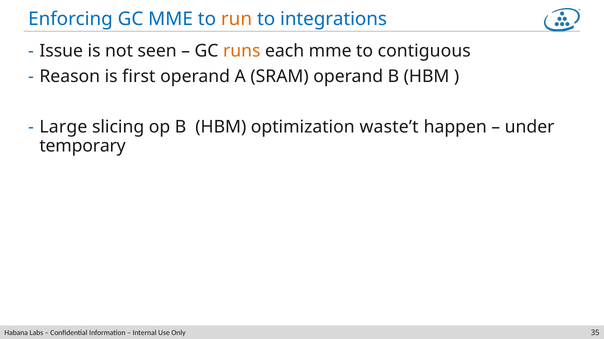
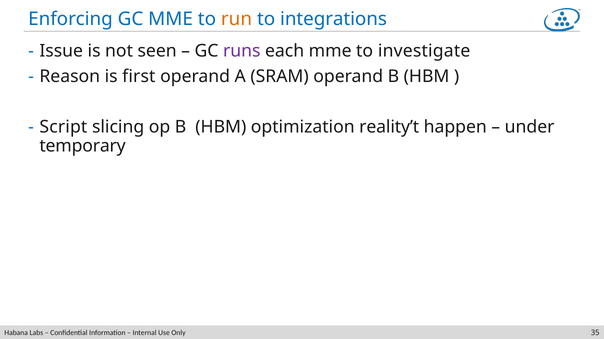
runs colour: orange -> purple
contiguous: contiguous -> investigate
Large: Large -> Script
waste’t: waste’t -> reality’t
